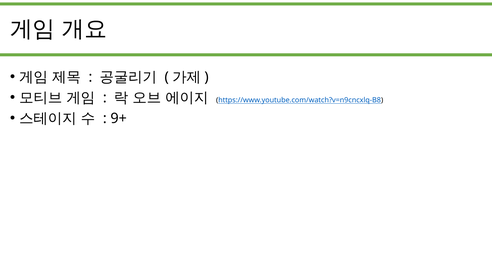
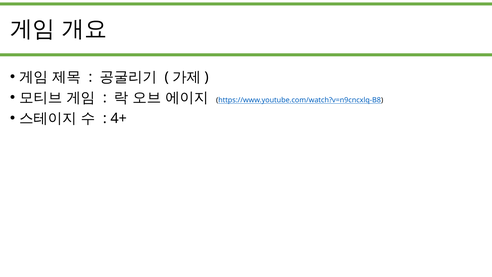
9+: 9+ -> 4+
